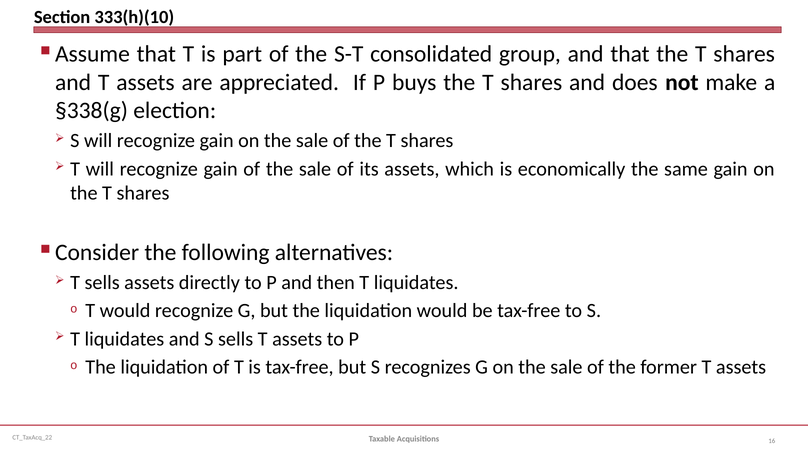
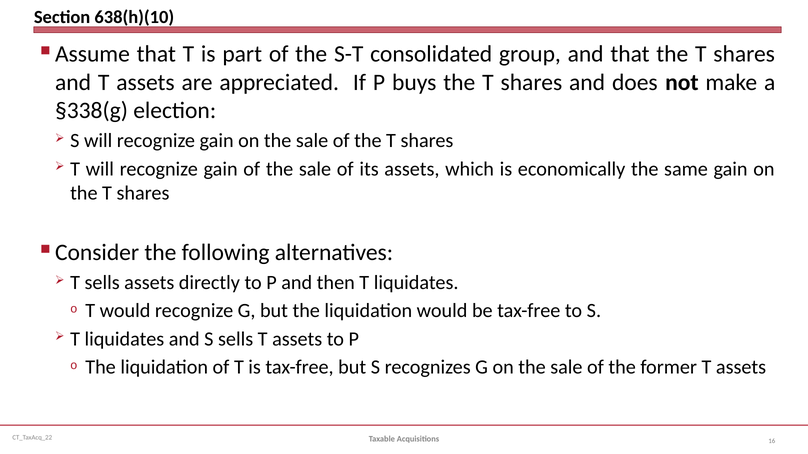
333(h)(10: 333(h)(10 -> 638(h)(10
